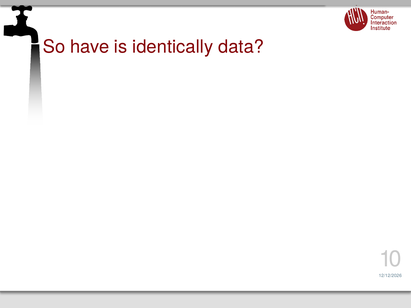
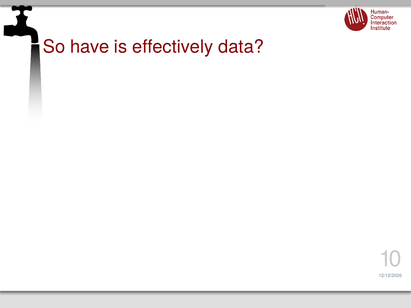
identically: identically -> effectively
